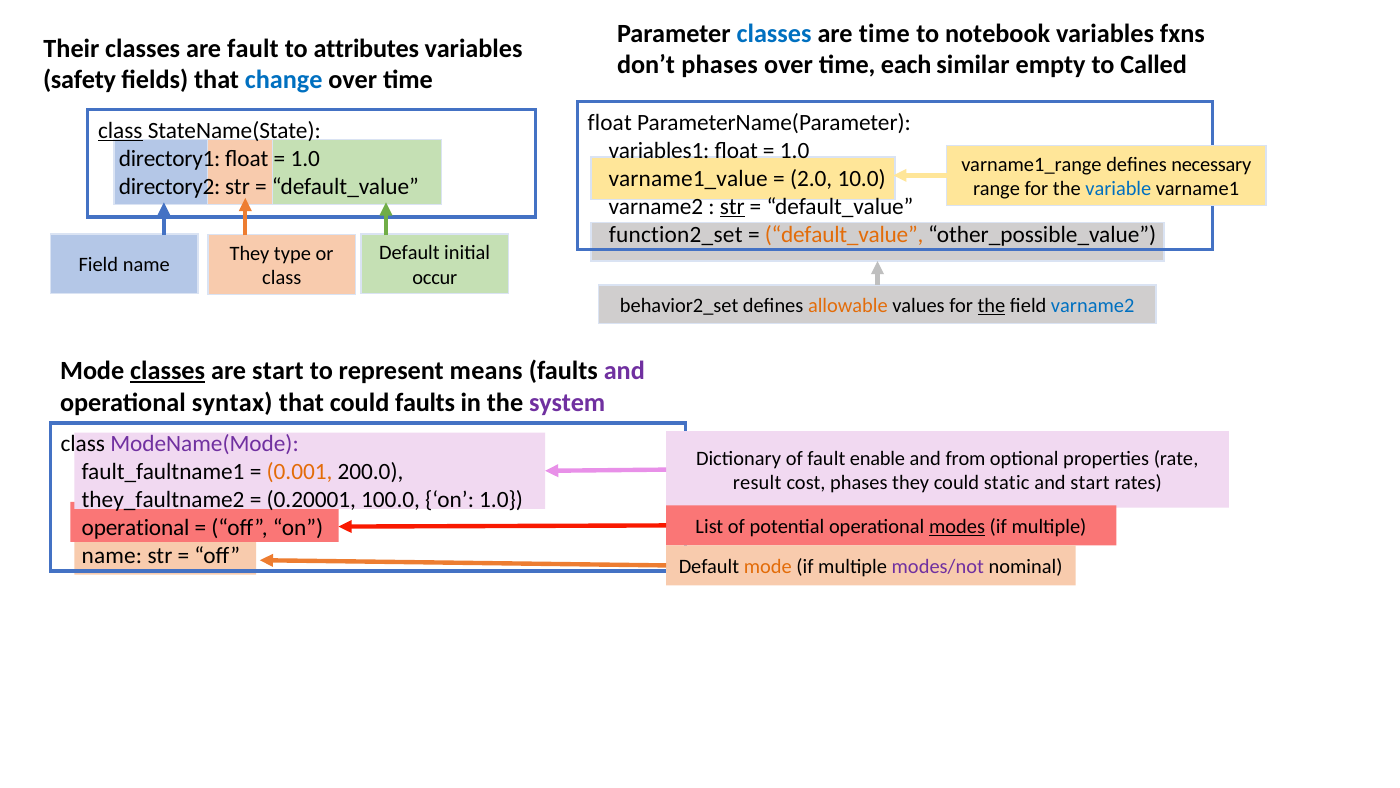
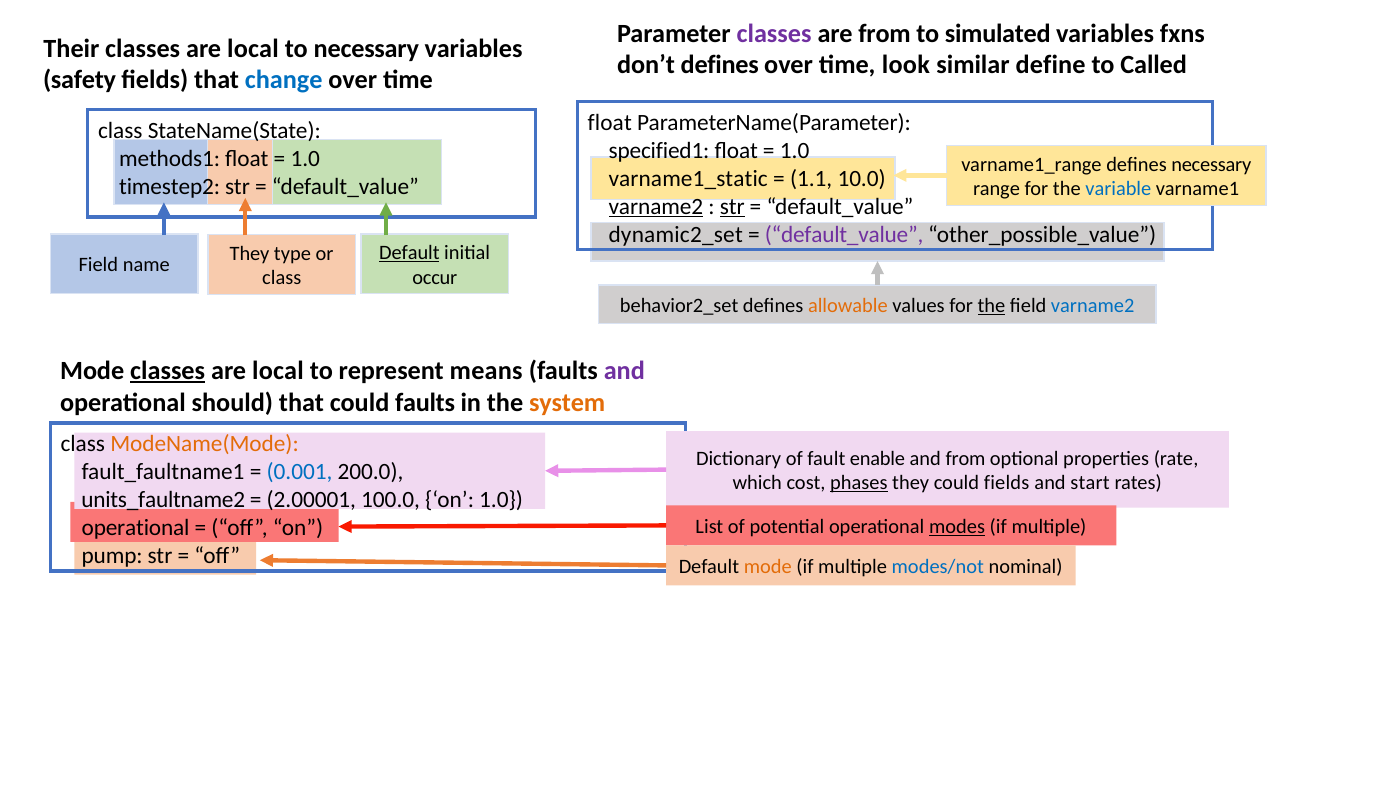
classes at (774, 34) colour: blue -> purple
are time: time -> from
notebook: notebook -> simulated
fault at (253, 49): fault -> local
to attributes: attributes -> necessary
don’t phases: phases -> defines
each: each -> look
empty: empty -> define
class at (120, 131) underline: present -> none
variables1: variables1 -> specified1
directory1: directory1 -> methods1
varname1_value: varname1_value -> varname1_static
2.0: 2.0 -> 1.1
directory2: directory2 -> timestep2
varname2 at (656, 206) underline: none -> present
function2_set: function2_set -> dynamic2_set
default_value at (844, 234) colour: orange -> purple
Default at (409, 253) underline: none -> present
start at (278, 371): start -> local
syntax: syntax -> should
system colour: purple -> orange
ModeName(Mode colour: purple -> orange
0.001 colour: orange -> blue
result: result -> which
phases at (859, 483) underline: none -> present
could static: static -> fields
they_faultname2: they_faultname2 -> units_faultname2
0.20001: 0.20001 -> 2.00001
name at (112, 555): name -> pump
modes/not colour: purple -> blue
